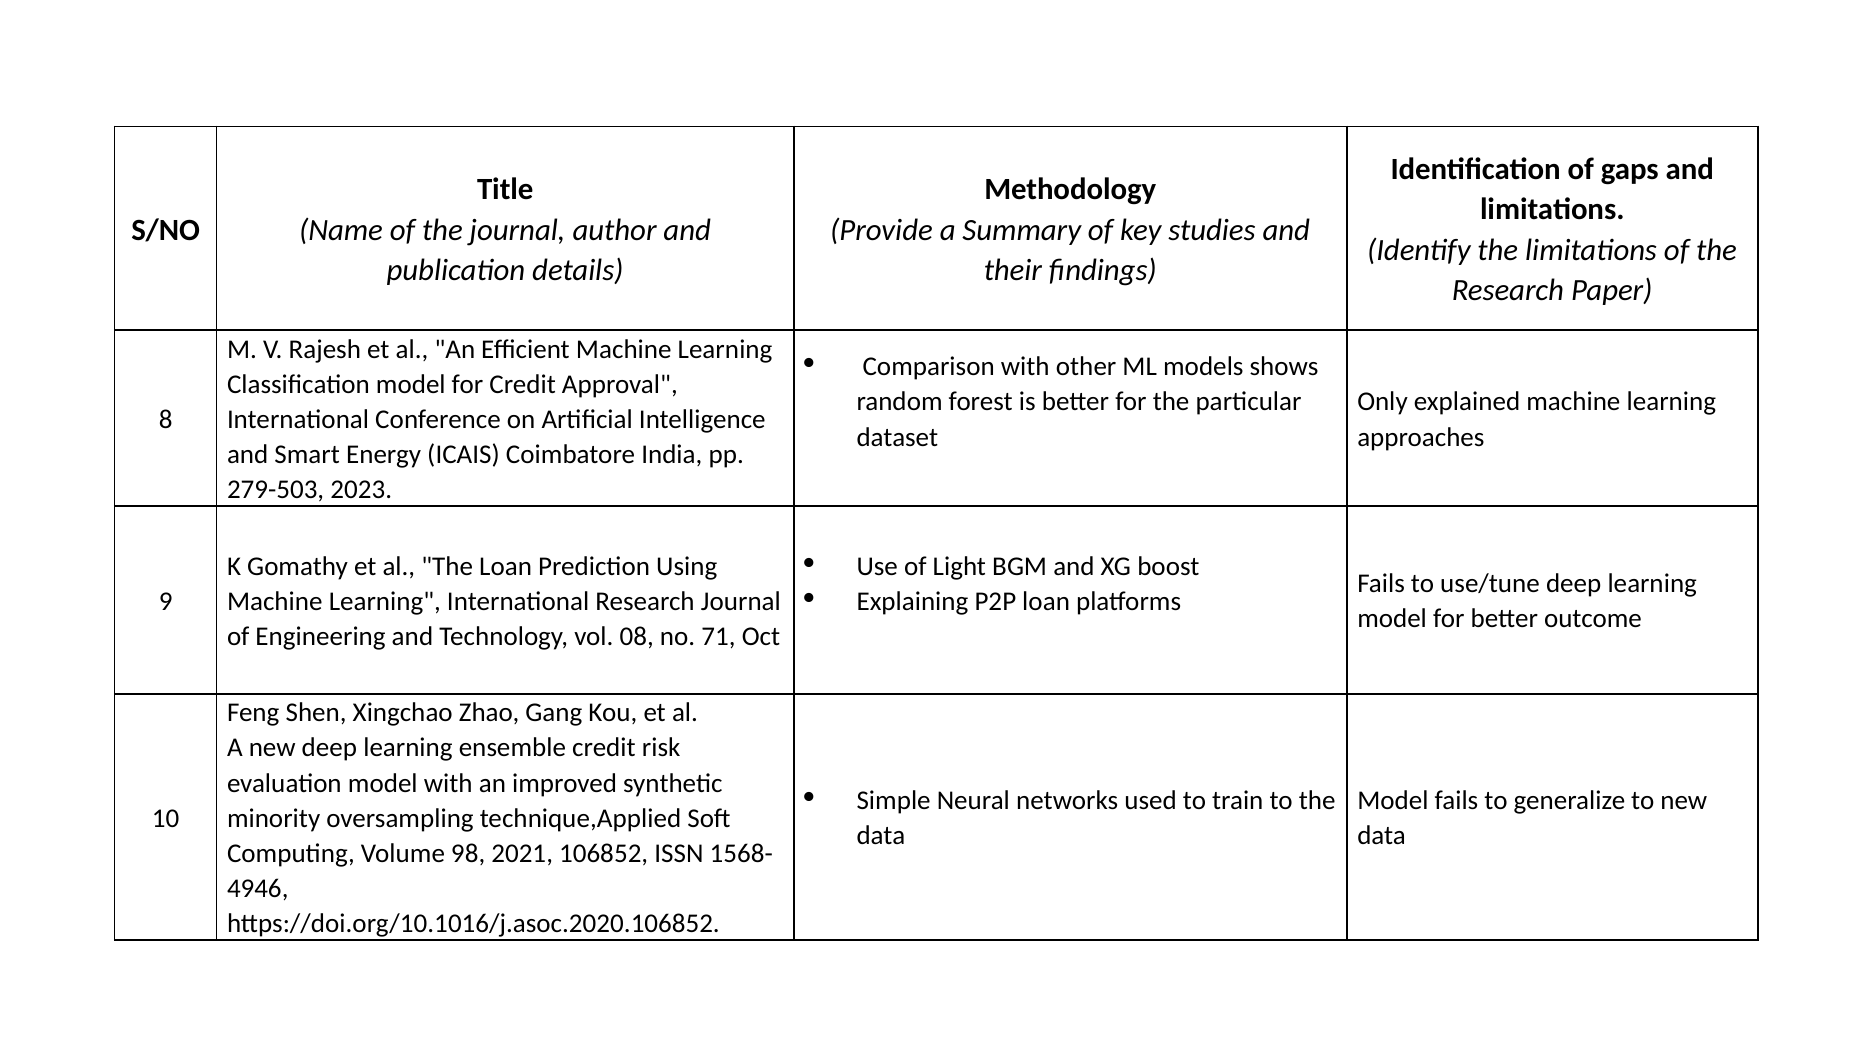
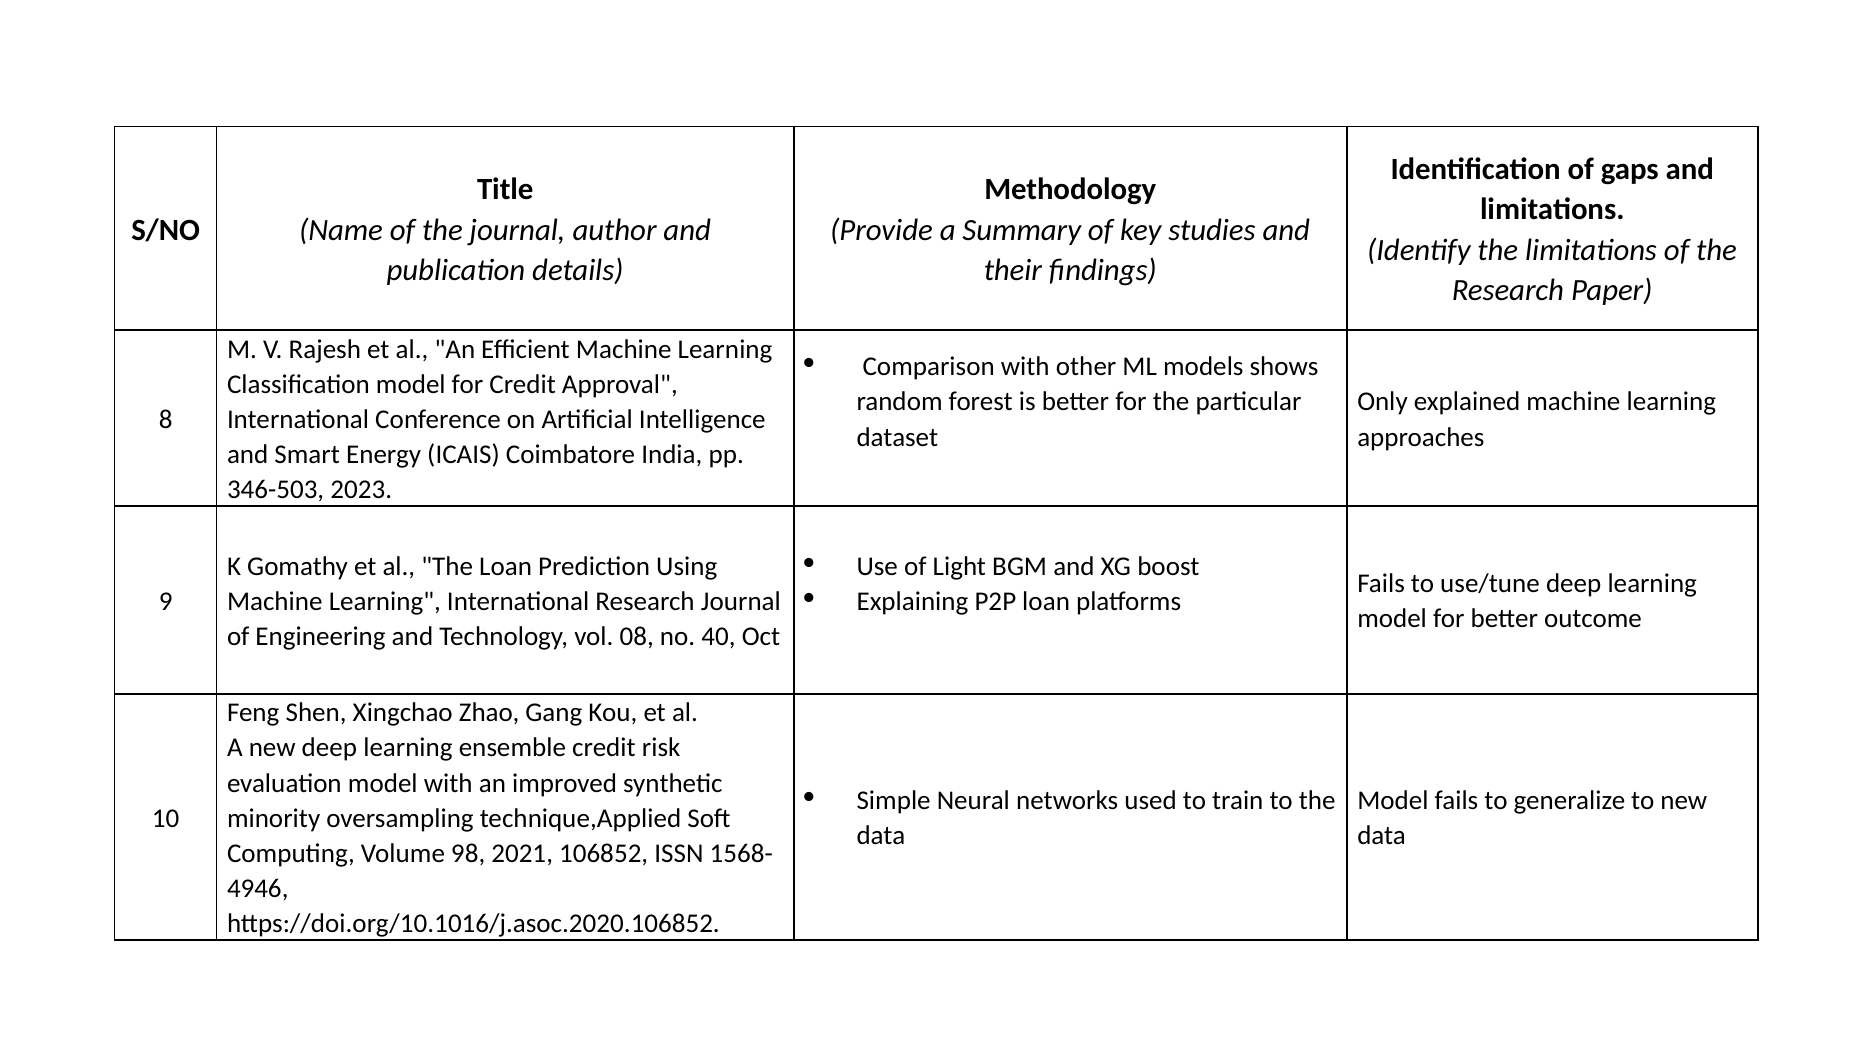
279-503: 279-503 -> 346-503
71: 71 -> 40
